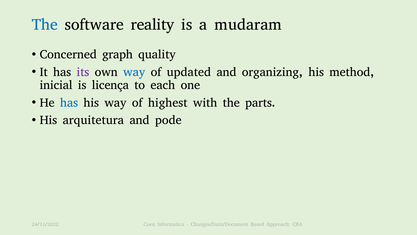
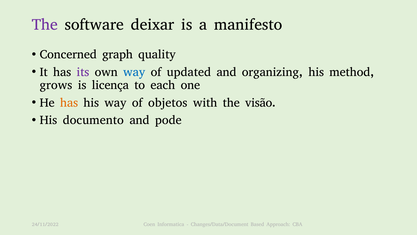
The at (45, 25) colour: blue -> purple
reality: reality -> deixar
mudaram: mudaram -> manifesto
inicial: inicial -> grows
has at (69, 103) colour: blue -> orange
highest: highest -> objetos
parts: parts -> visão
arquitetura: arquitetura -> documento
